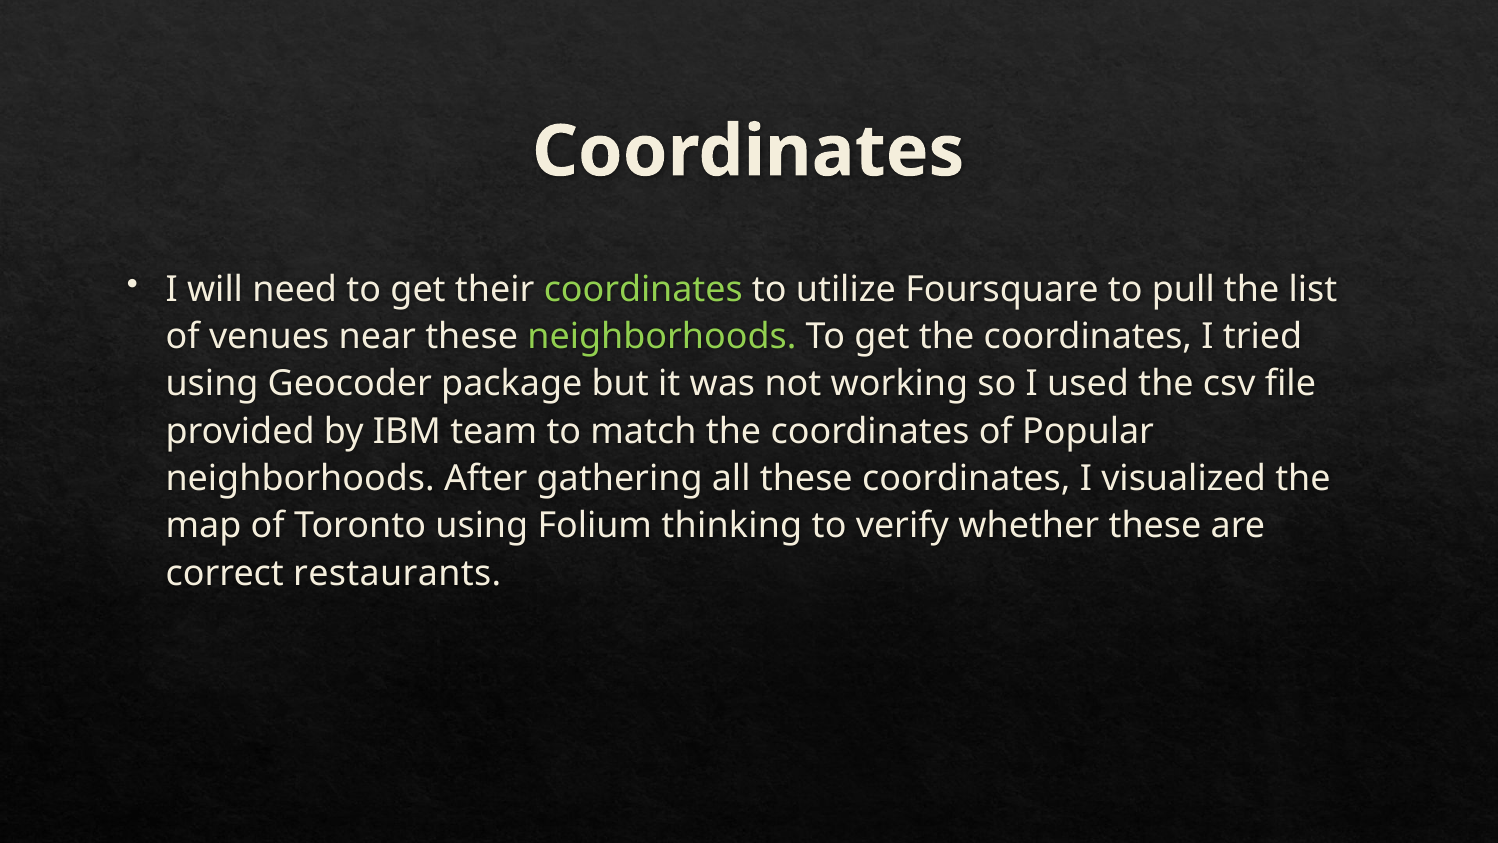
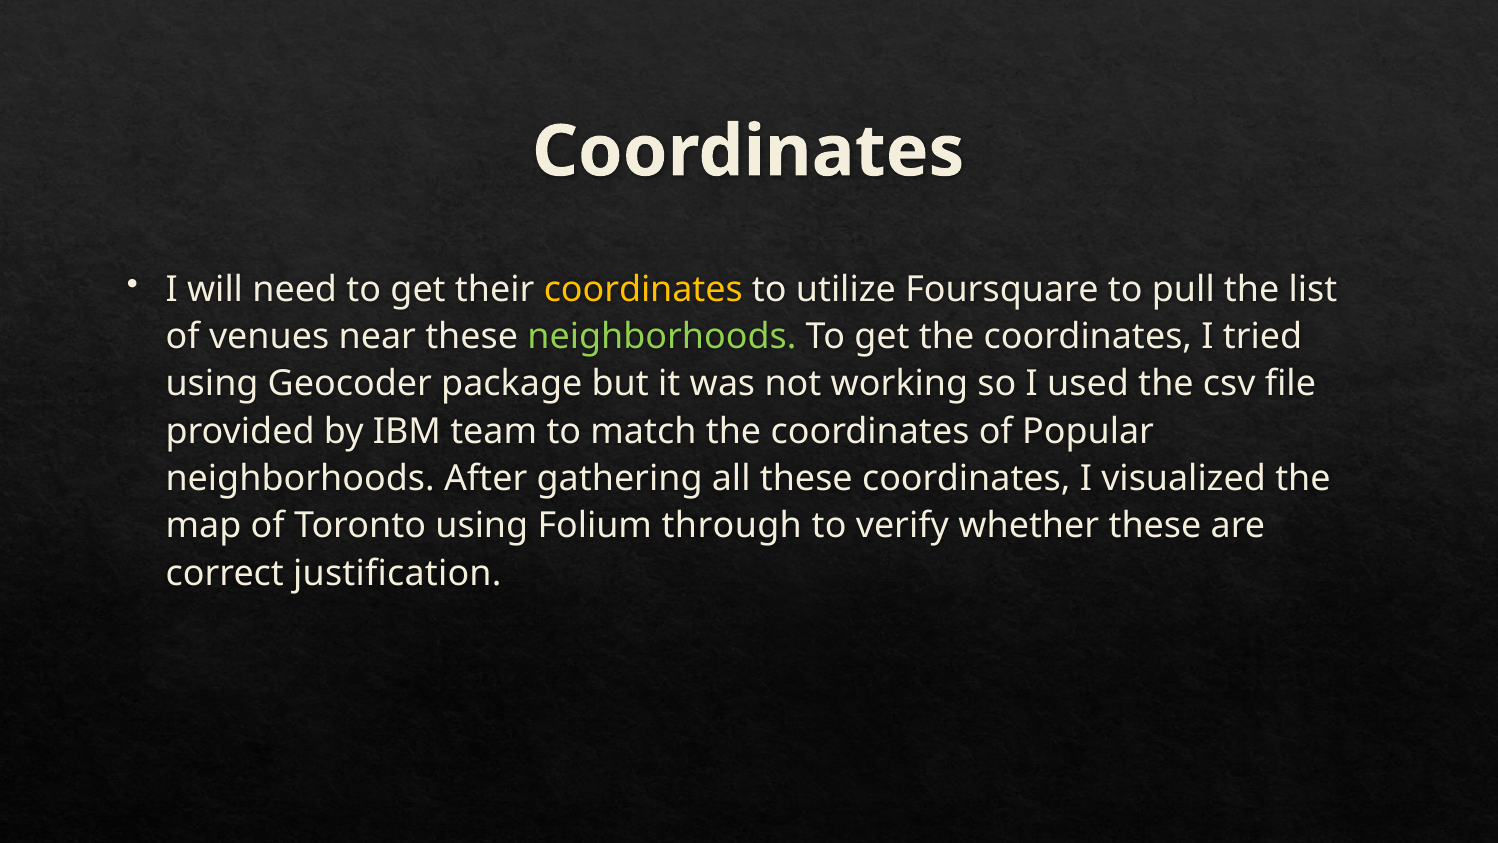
coordinates at (643, 289) colour: light green -> yellow
thinking: thinking -> through
restaurants: restaurants -> justification
